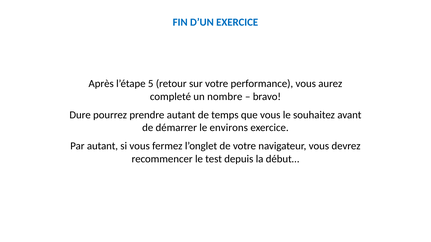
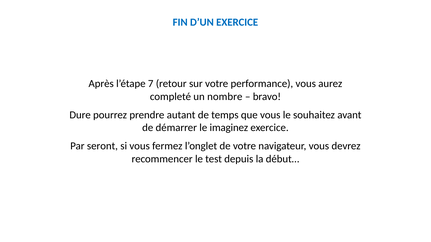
5: 5 -> 7
environs: environs -> imaginez
Par autant: autant -> seront
